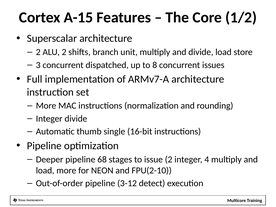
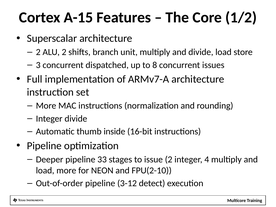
single: single -> inside
68: 68 -> 33
